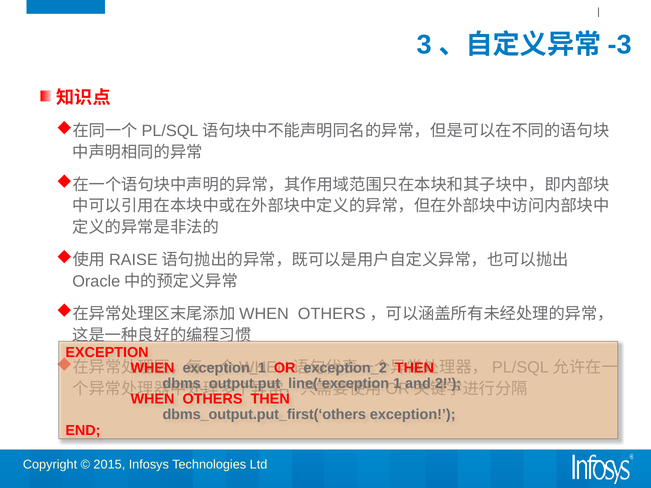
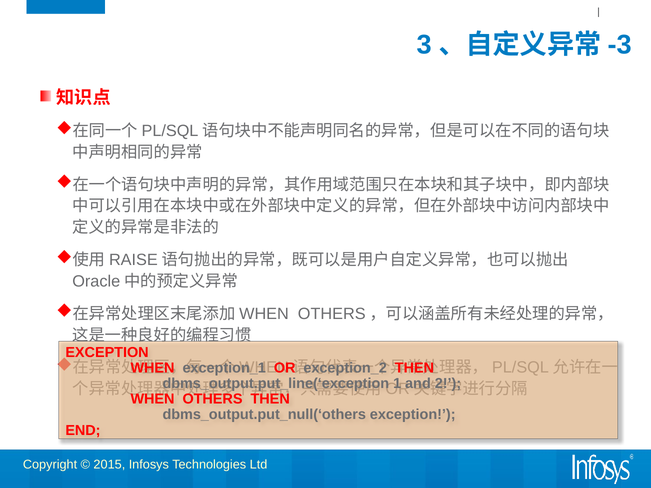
dbms_output.put_first(‘others: dbms_output.put_first(‘others -> dbms_output.put_null(‘others
